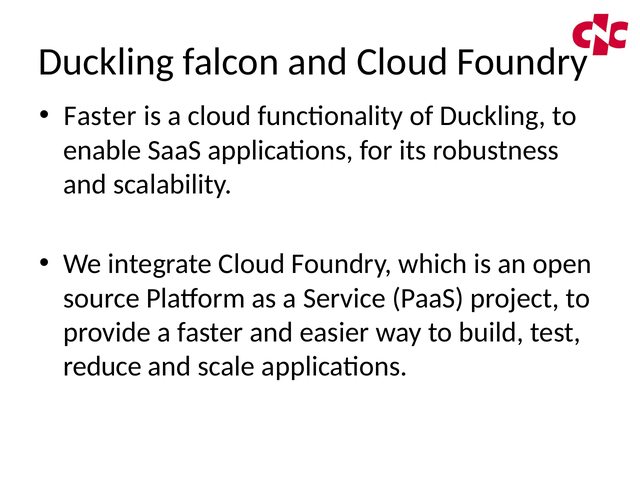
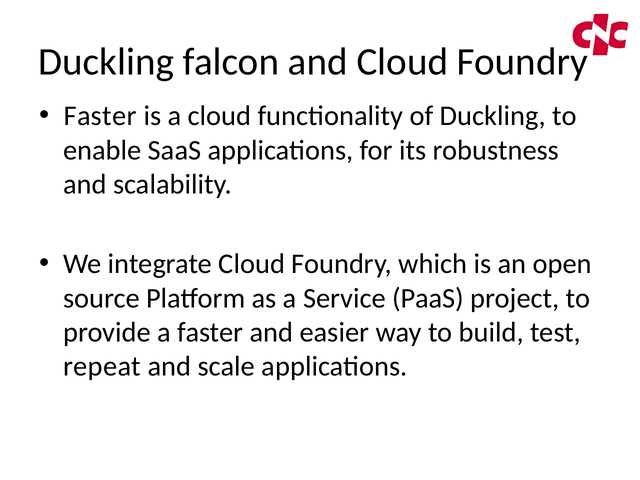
reduce: reduce -> repeat
